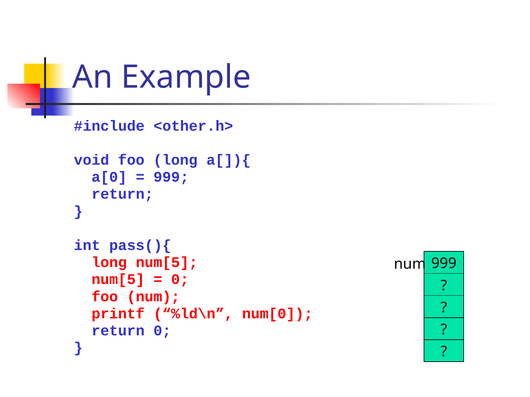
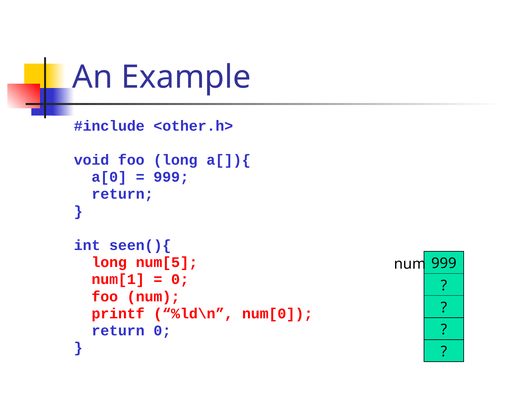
pass(){: pass(){ -> seen(){
num[5 at (118, 280): num[5 -> num[1
